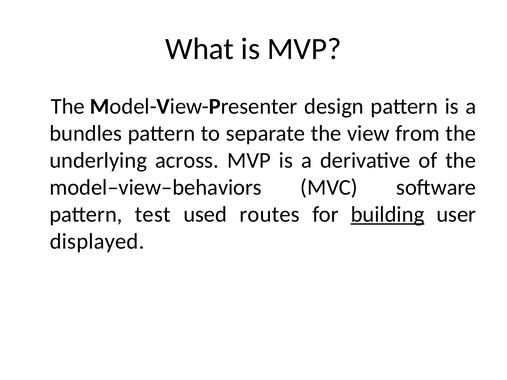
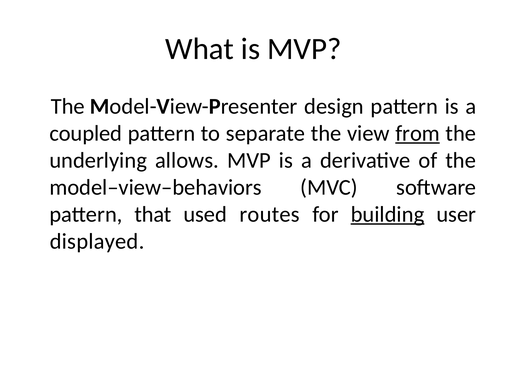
bundles: bundles -> coupled
from underline: none -> present
across: across -> allows
test: test -> that
